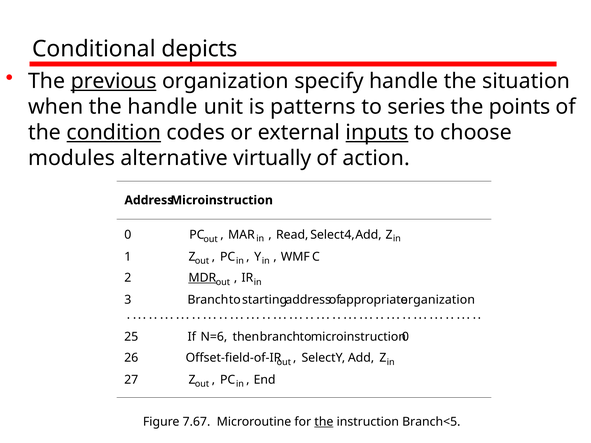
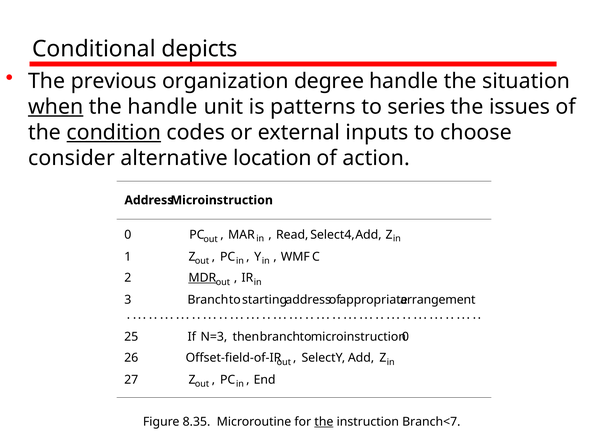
previous underline: present -> none
specify: specify -> degree
when underline: none -> present
points: points -> issues
inputs underline: present -> none
modules: modules -> consider
virtually: virtually -> location
organization at (438, 300): organization -> arrangement
N=6: N=6 -> N=3
7.67: 7.67 -> 8.35
Branch<5: Branch<5 -> Branch<7
